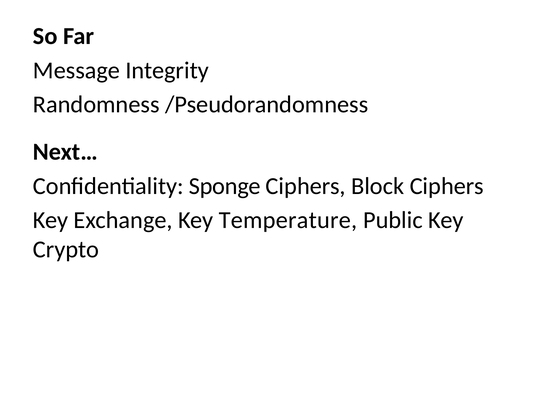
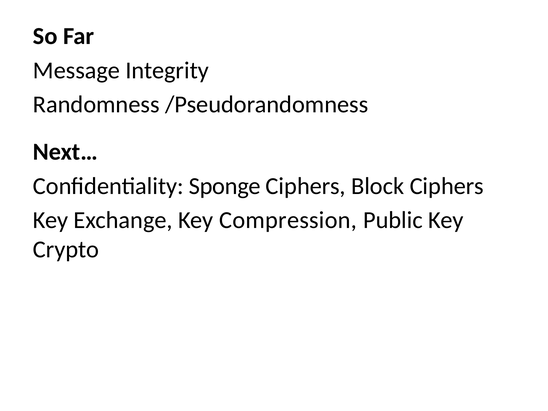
Temperature: Temperature -> Compression
